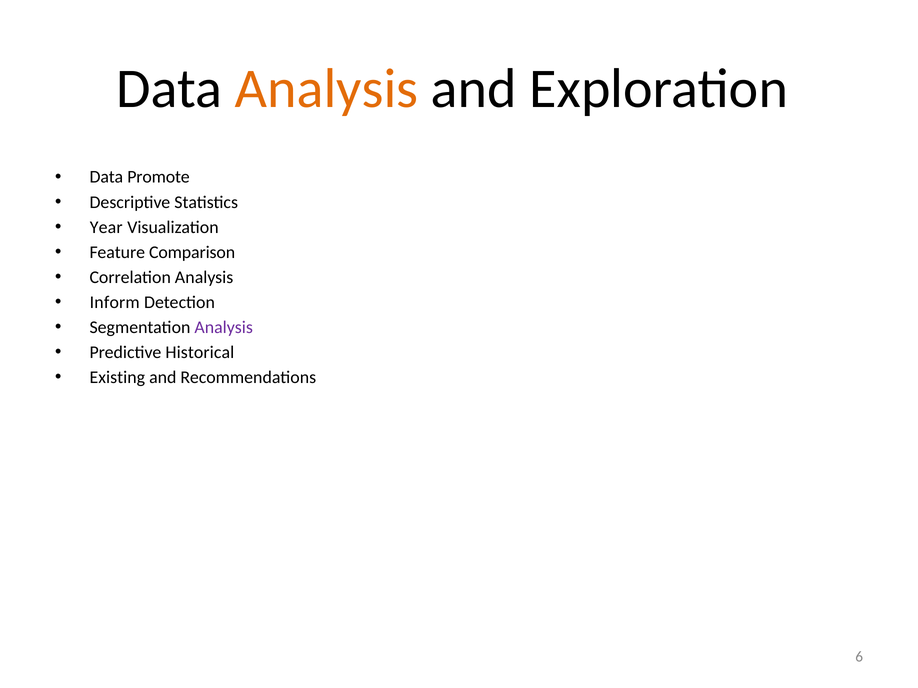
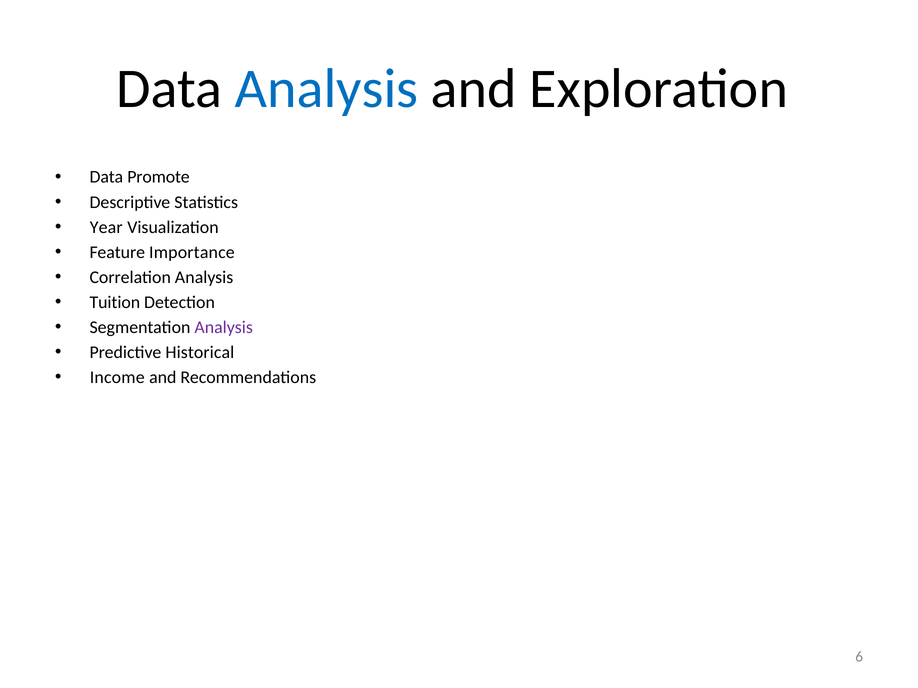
Analysis at (327, 89) colour: orange -> blue
Comparison: Comparison -> Importance
Inform: Inform -> Tuition
Existing: Existing -> Income
